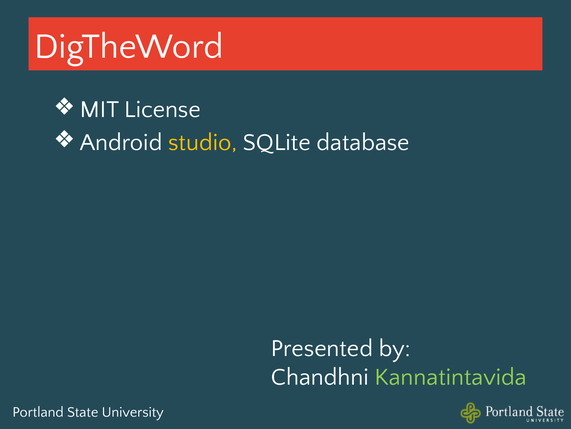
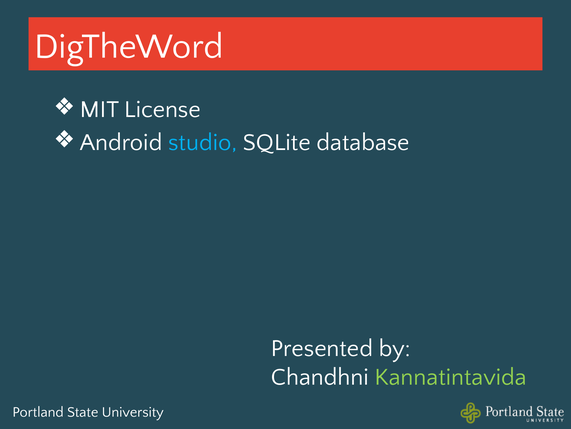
studio colour: yellow -> light blue
